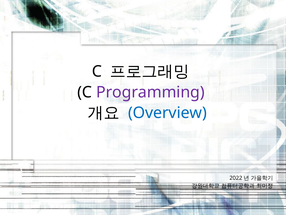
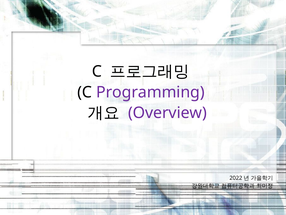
Overview colour: blue -> purple
